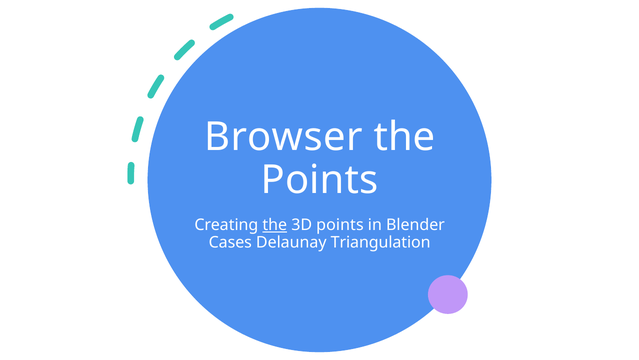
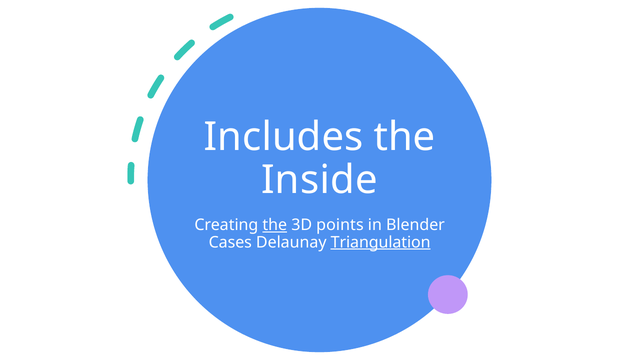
Browser: Browser -> Includes
Points at (320, 180): Points -> Inside
Triangulation underline: none -> present
